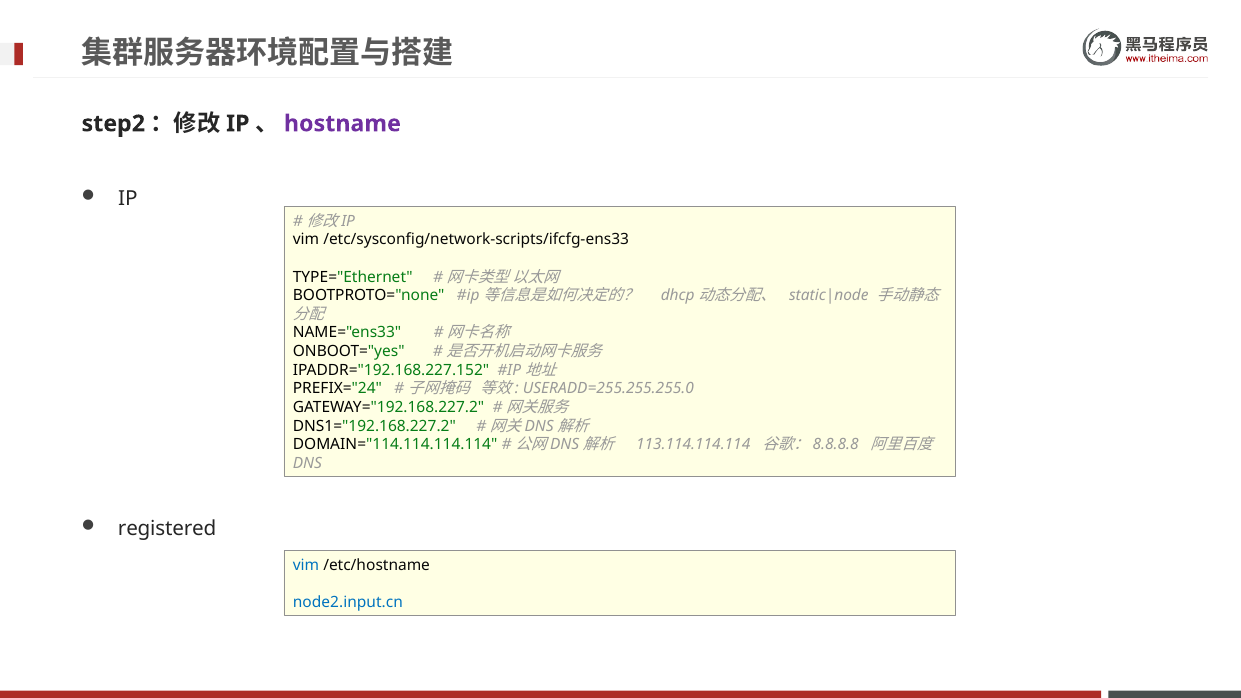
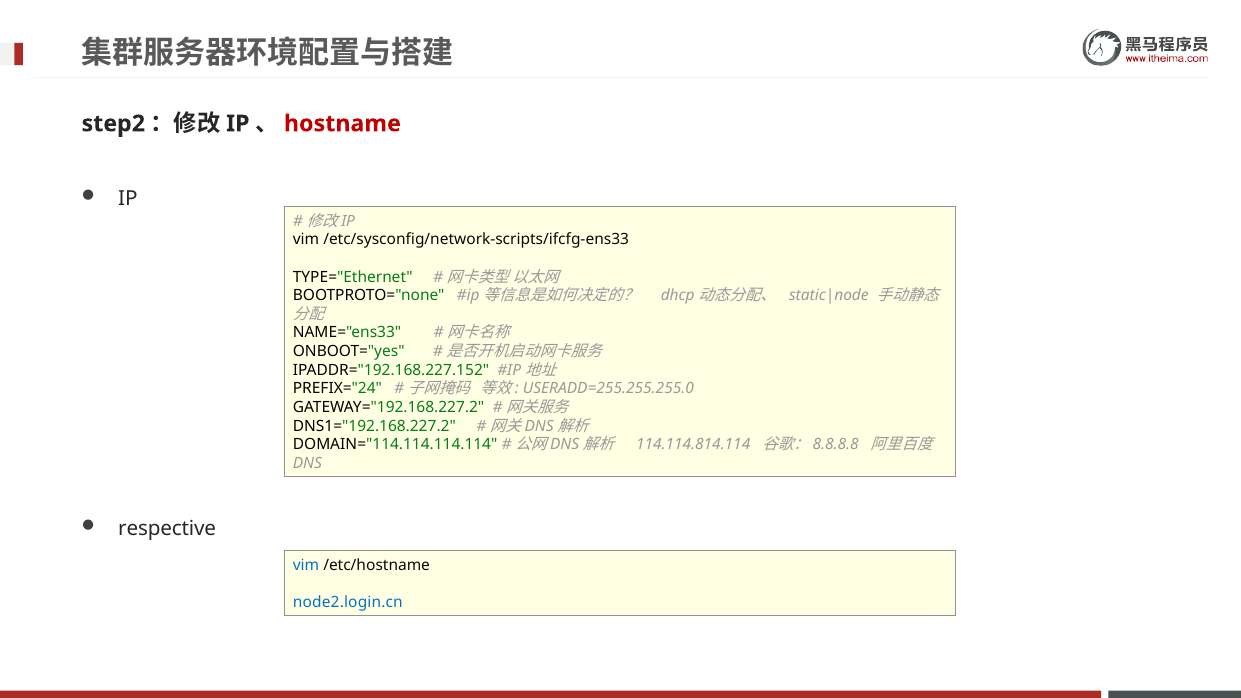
hostname colour: purple -> red
113.114.114.114: 113.114.114.114 -> 114.114.814.114
registered: registered -> respective
node2.input.cn: node2.input.cn -> node2.login.cn
